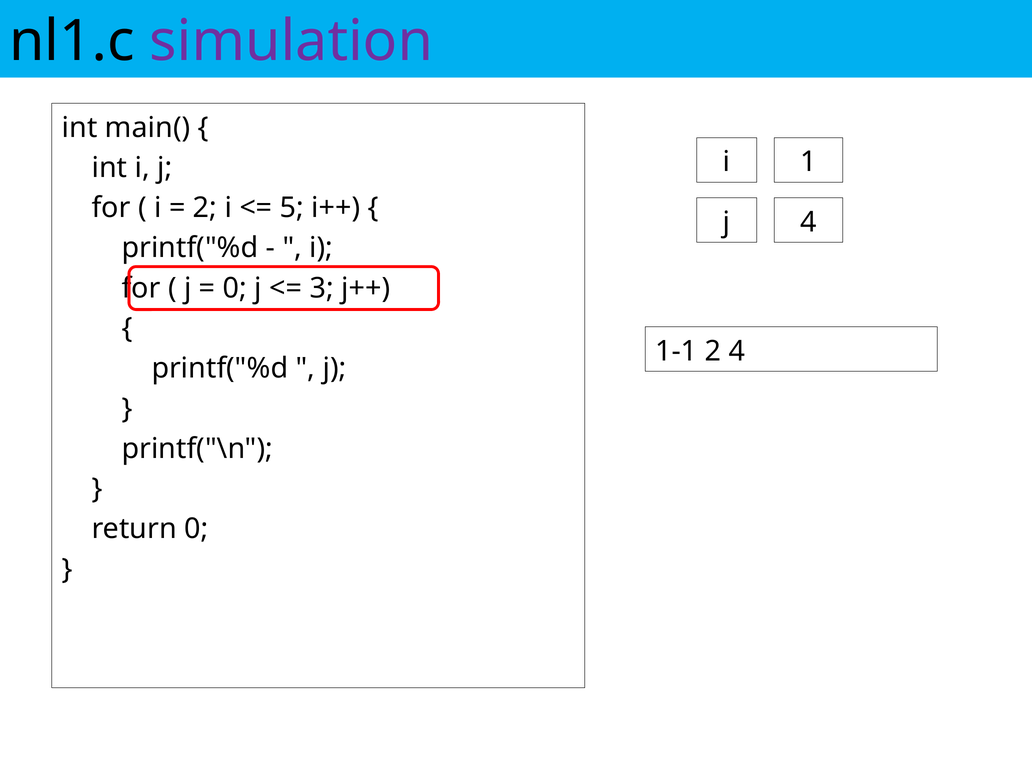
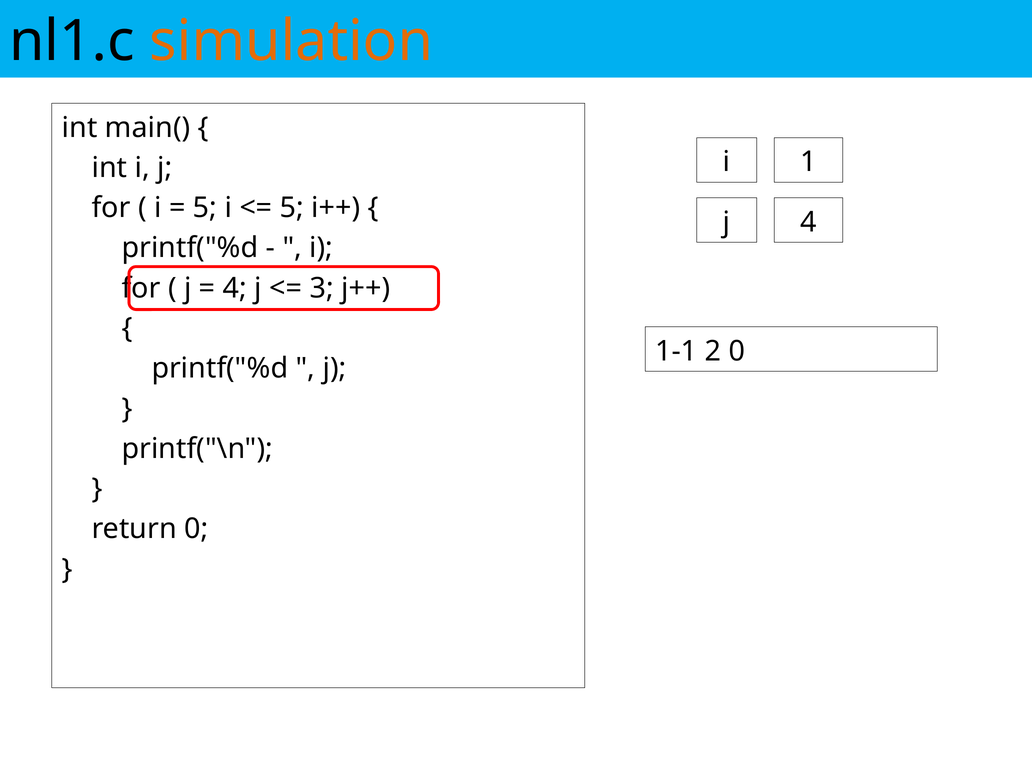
simulation colour: purple -> orange
2 at (205, 208): 2 -> 5
0 at (235, 288): 0 -> 4
2 4: 4 -> 0
